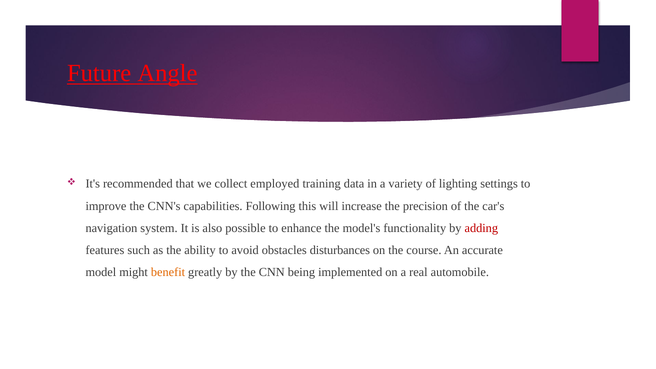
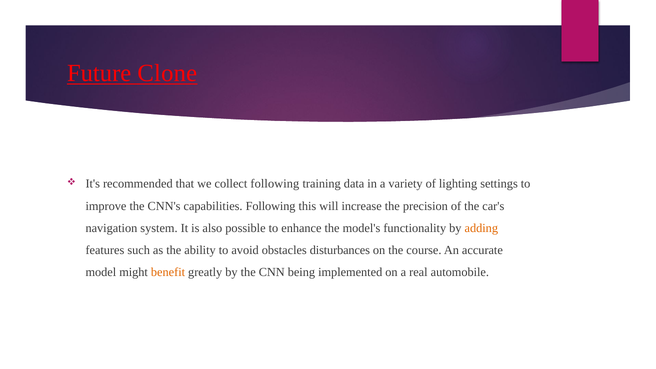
Angle: Angle -> Clone
collect employed: employed -> following
adding colour: red -> orange
